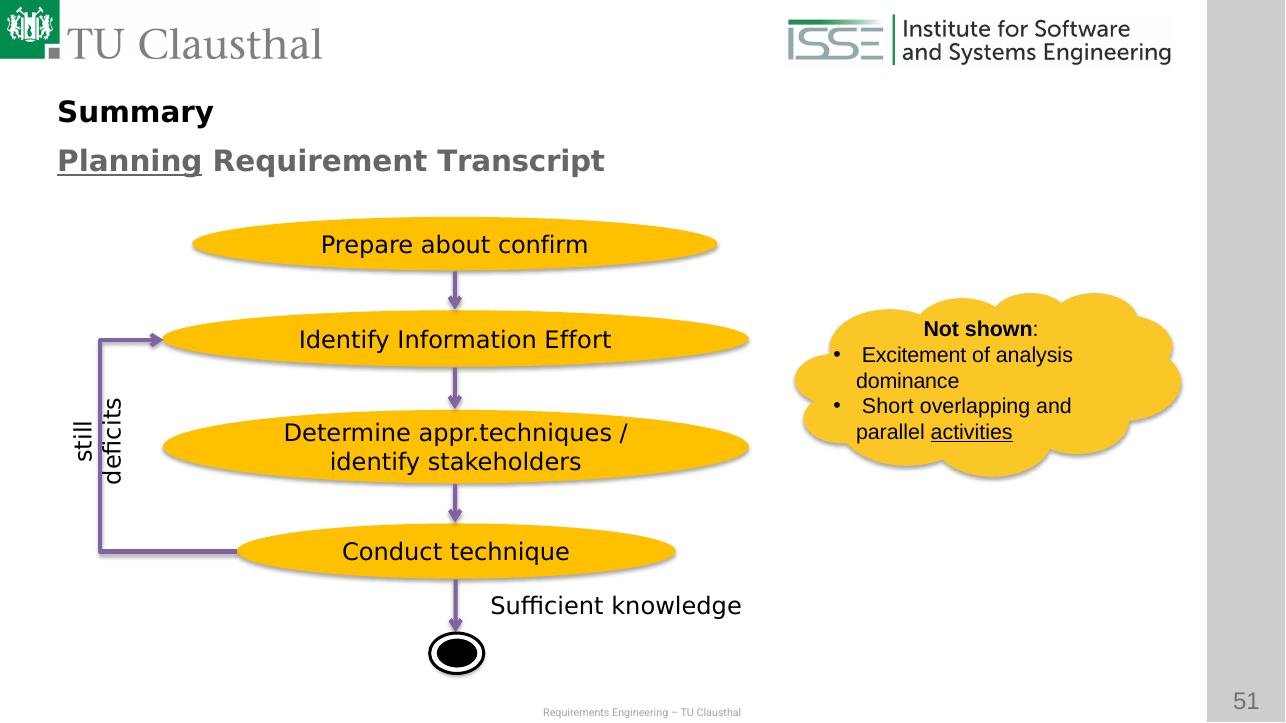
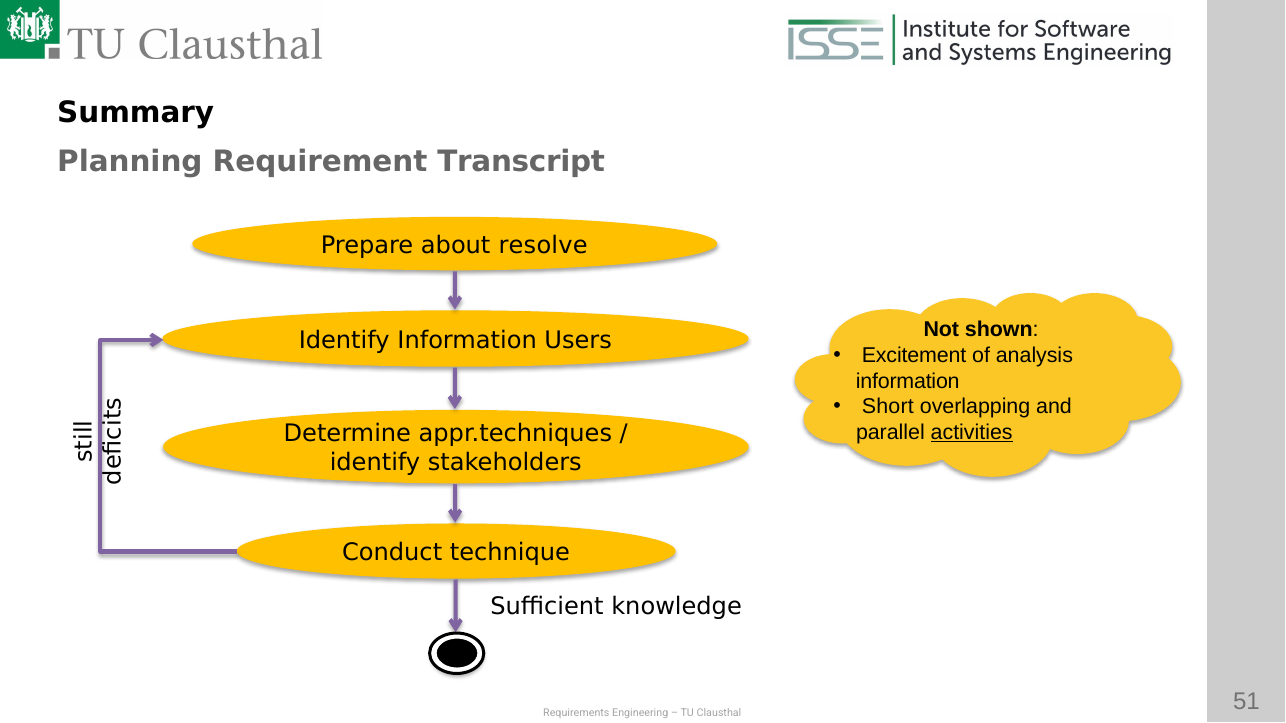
Planning underline: present -> none
confirm: confirm -> resolve
Effort: Effort -> Users
dominance at (908, 381): dominance -> information
